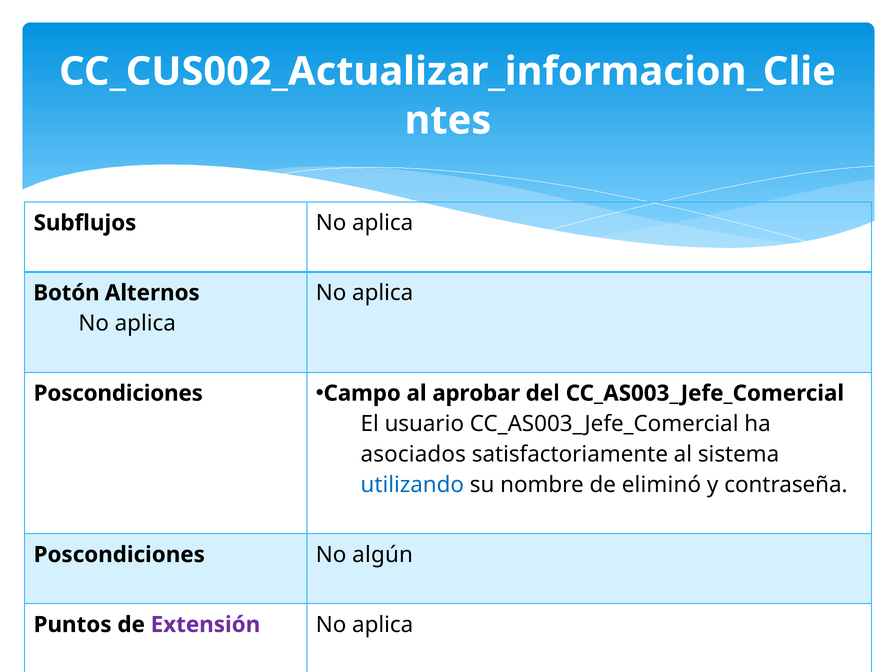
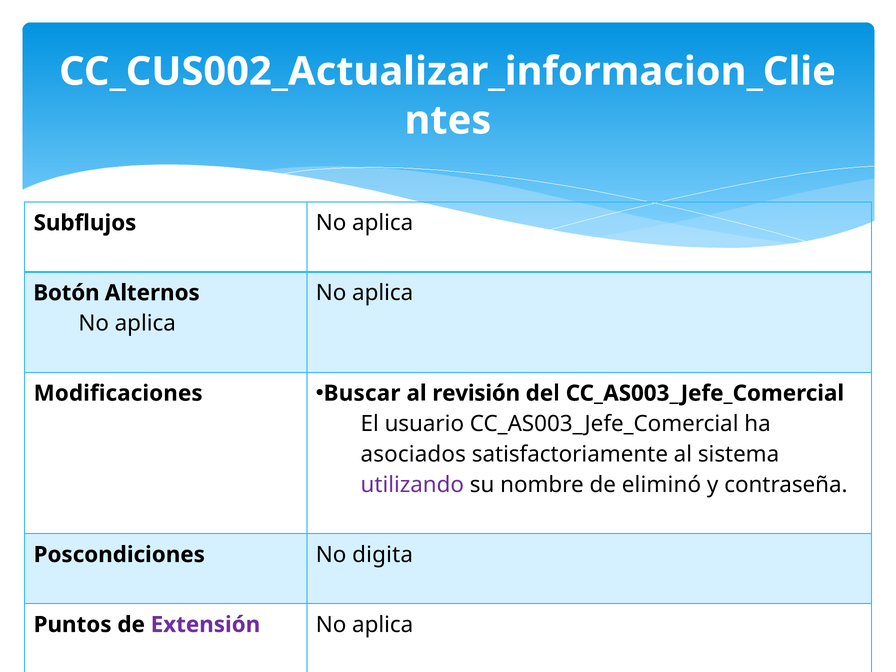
Poscondiciones at (118, 393): Poscondiciones -> Modificaciones
Campo: Campo -> Buscar
aprobar: aprobar -> revisión
utilizando colour: blue -> purple
algún: algún -> digita
